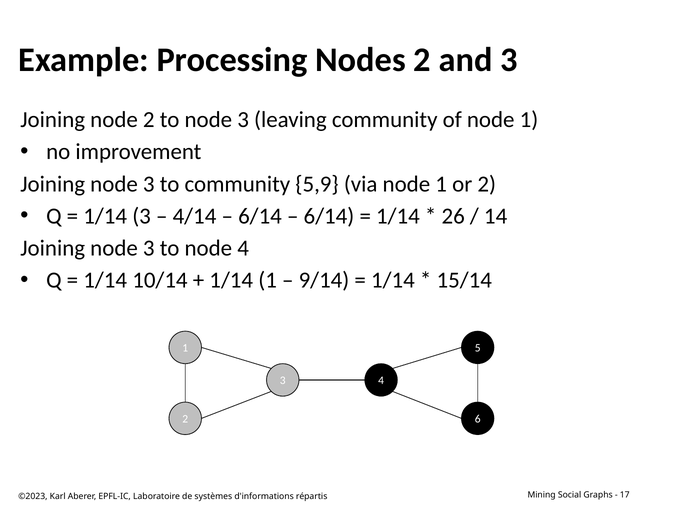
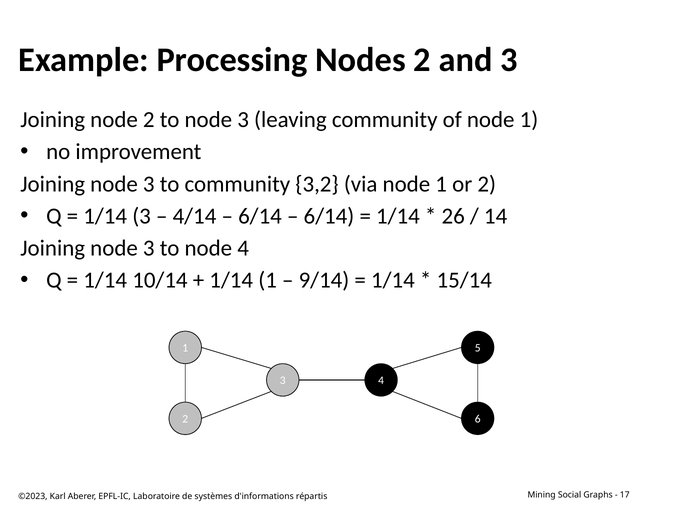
5,9: 5,9 -> 3,2
